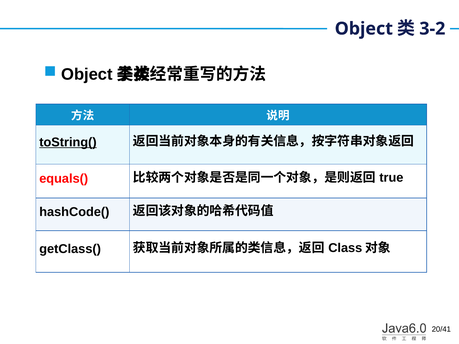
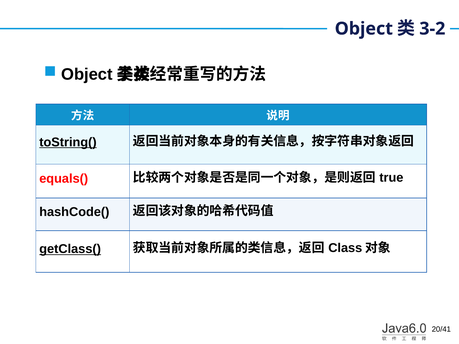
getClass( underline: none -> present
